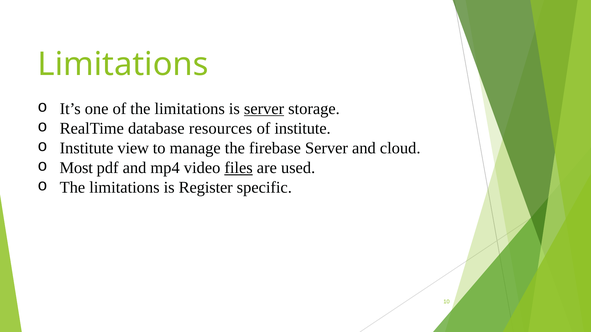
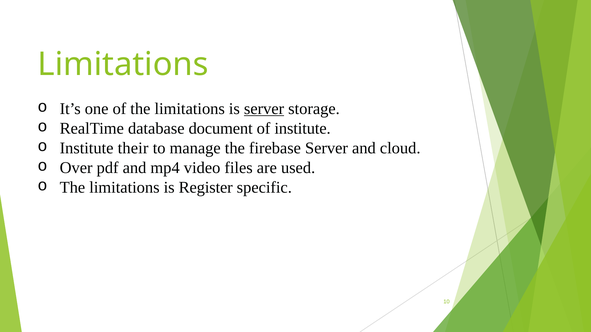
resources: resources -> document
view: view -> their
Most: Most -> Over
files underline: present -> none
